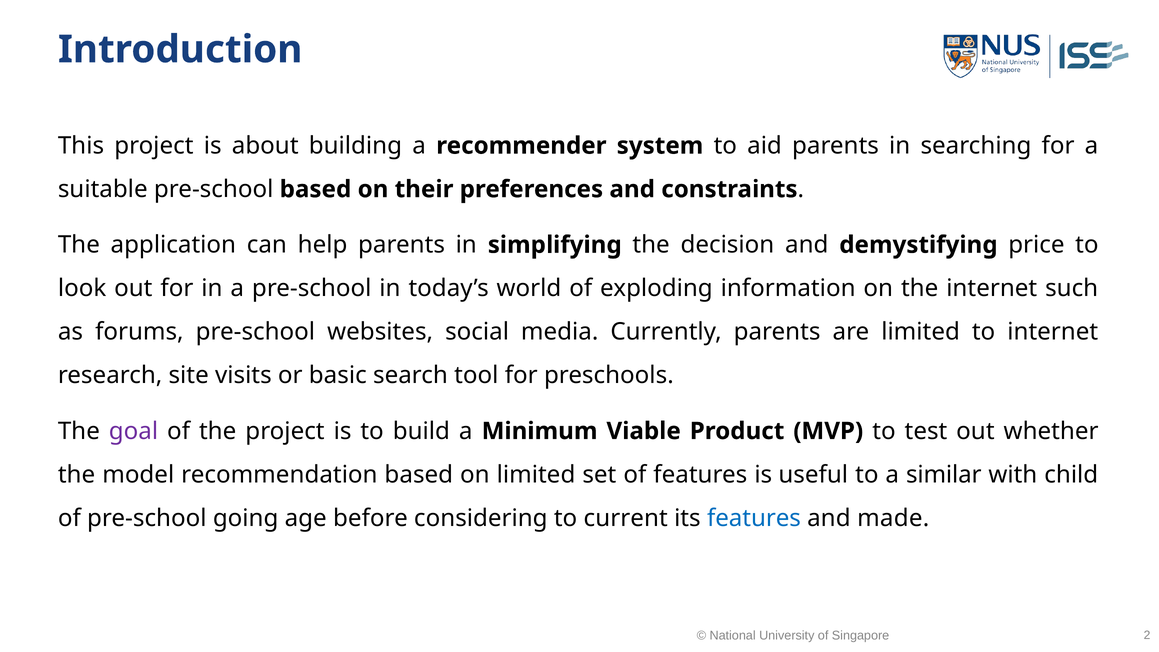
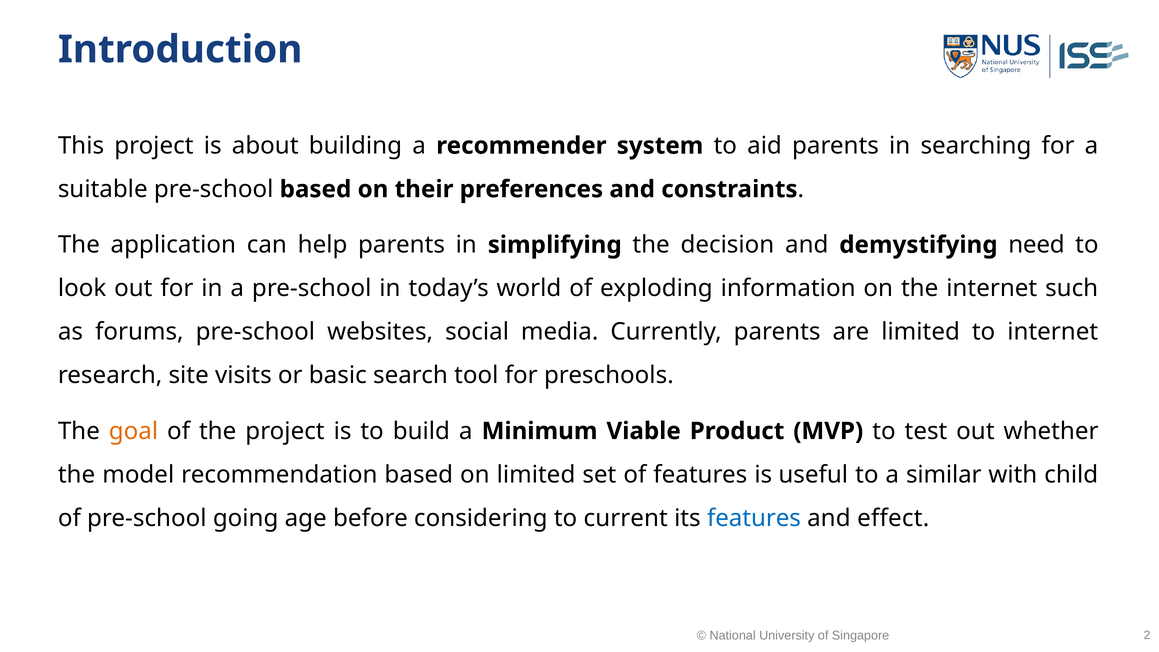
price: price -> need
goal colour: purple -> orange
made: made -> effect
